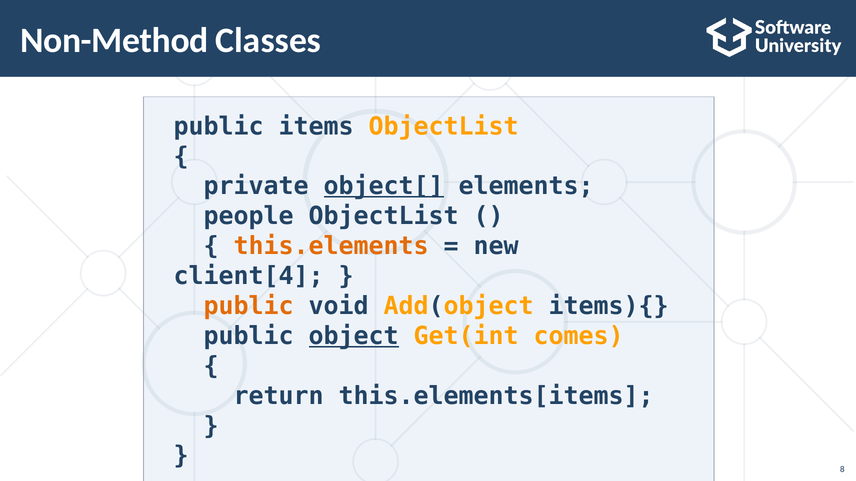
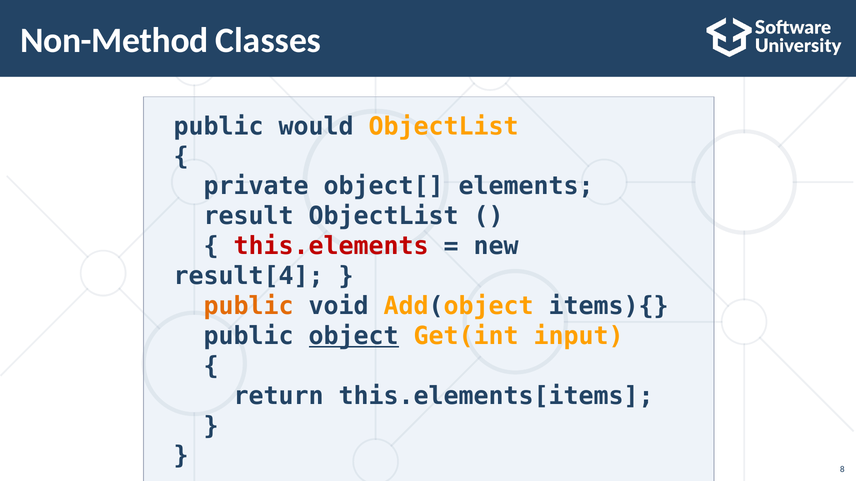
items: items -> would
object[ underline: present -> none
people: people -> result
this.elements colour: orange -> red
client[4: client[4 -> result[4
comes: comes -> input
